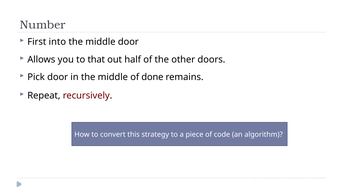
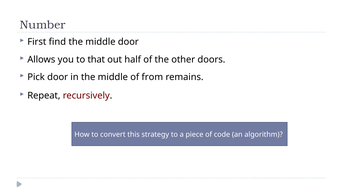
into: into -> find
done: done -> from
